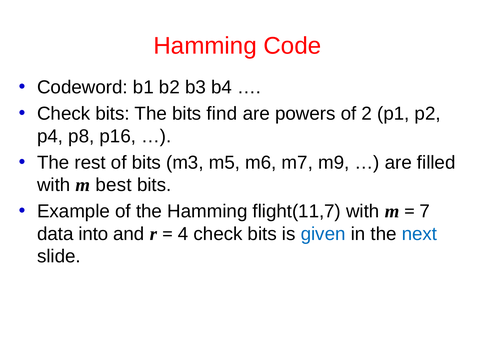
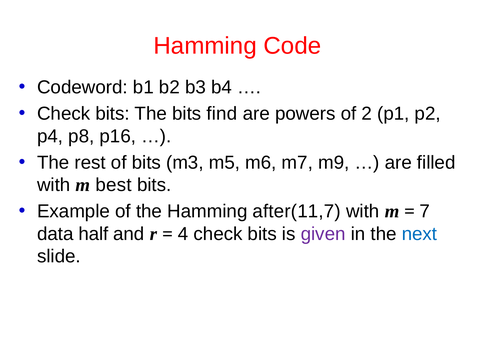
flight(11,7: flight(11,7 -> after(11,7
into: into -> half
given colour: blue -> purple
